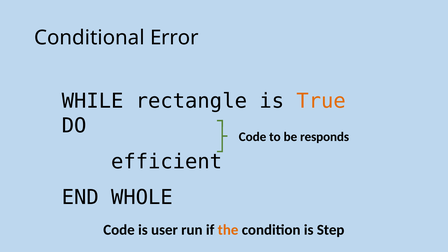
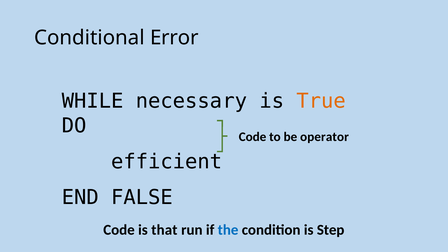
rectangle: rectangle -> necessary
responds: responds -> operator
WHOLE: WHOLE -> FALSE
user: user -> that
the colour: orange -> blue
